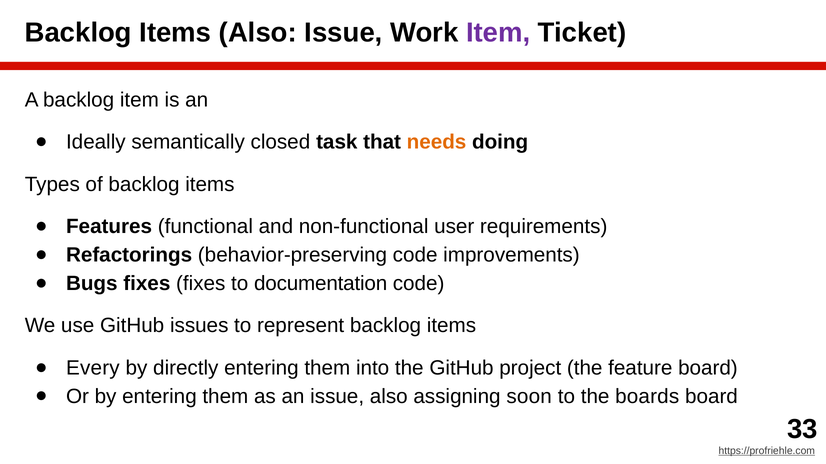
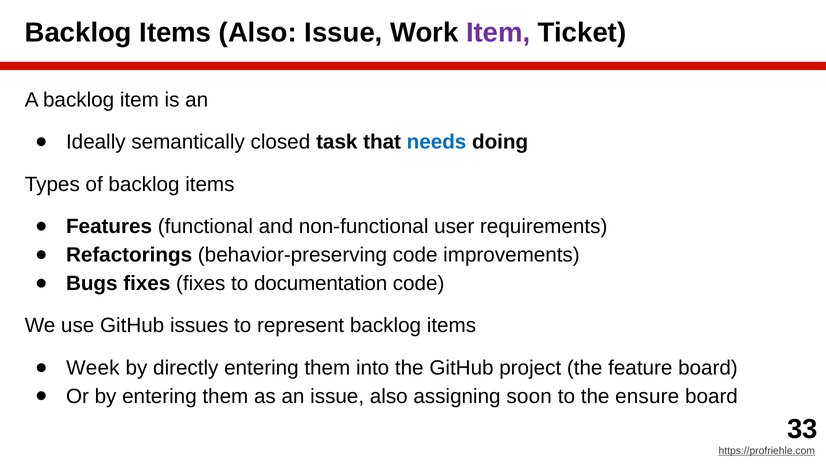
needs colour: orange -> blue
Every: Every -> Week
boards: boards -> ensure
